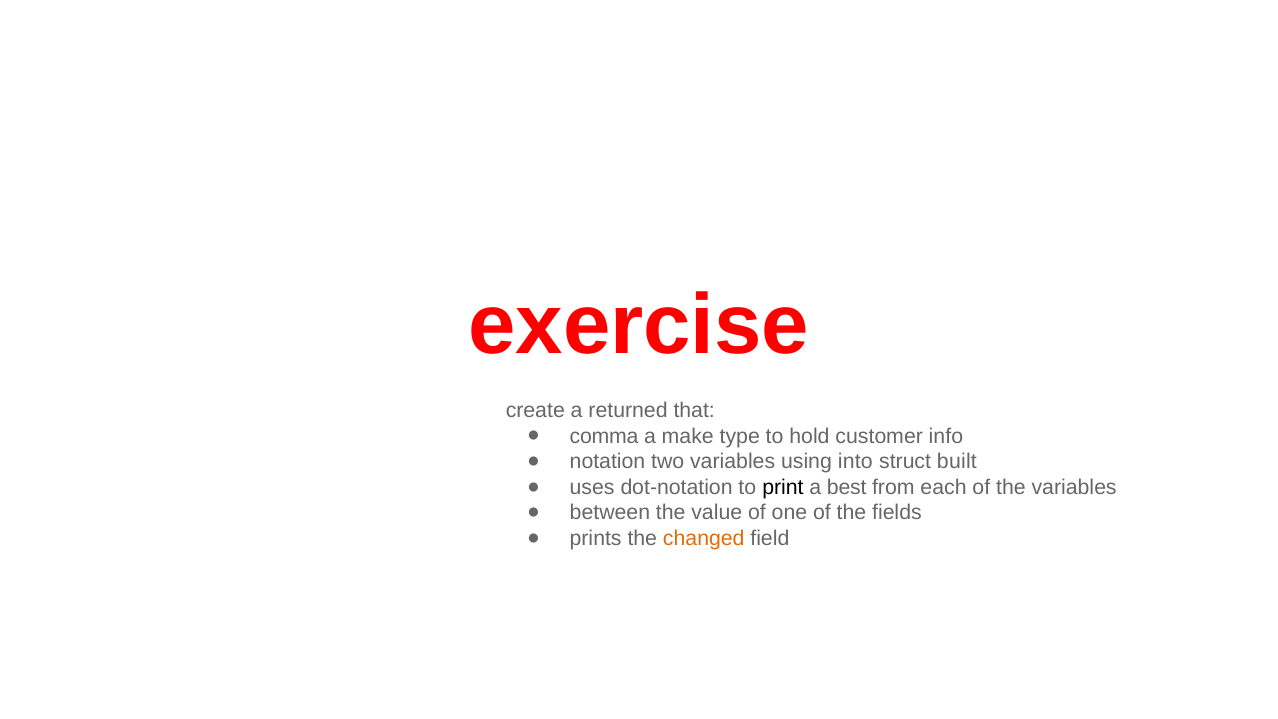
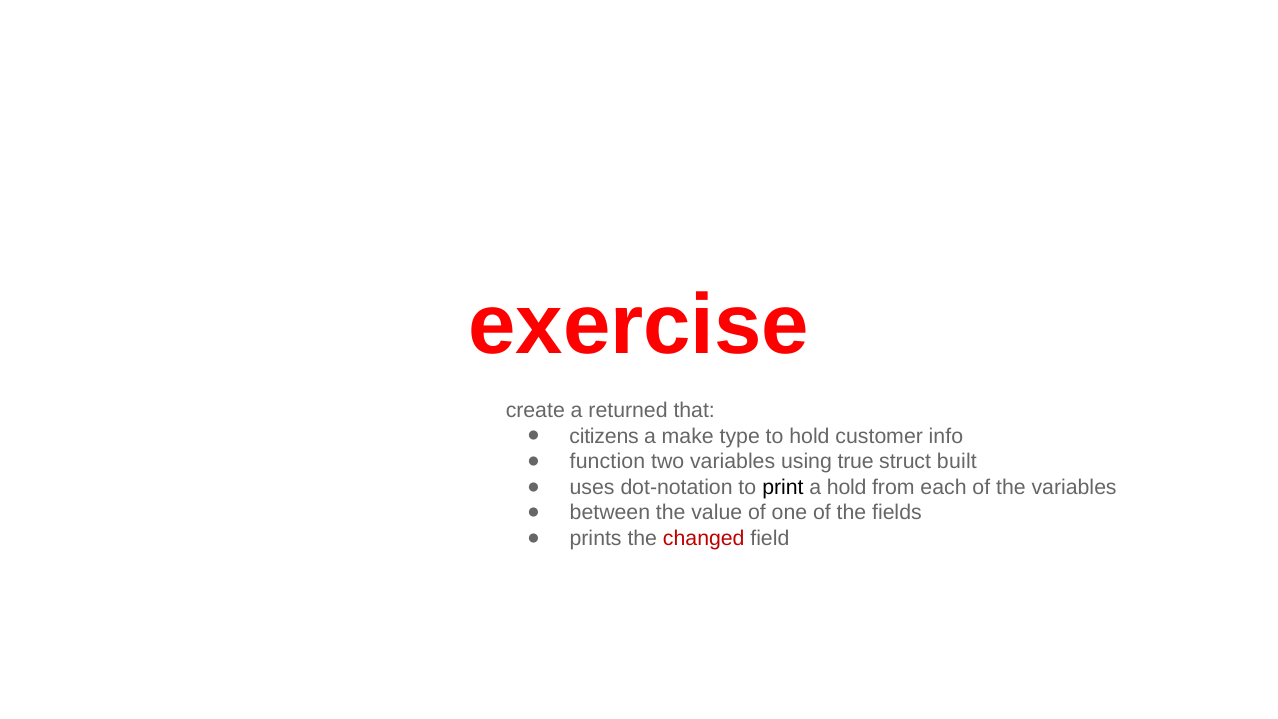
comma: comma -> citizens
notation: notation -> function
into: into -> true
a best: best -> hold
changed colour: orange -> red
